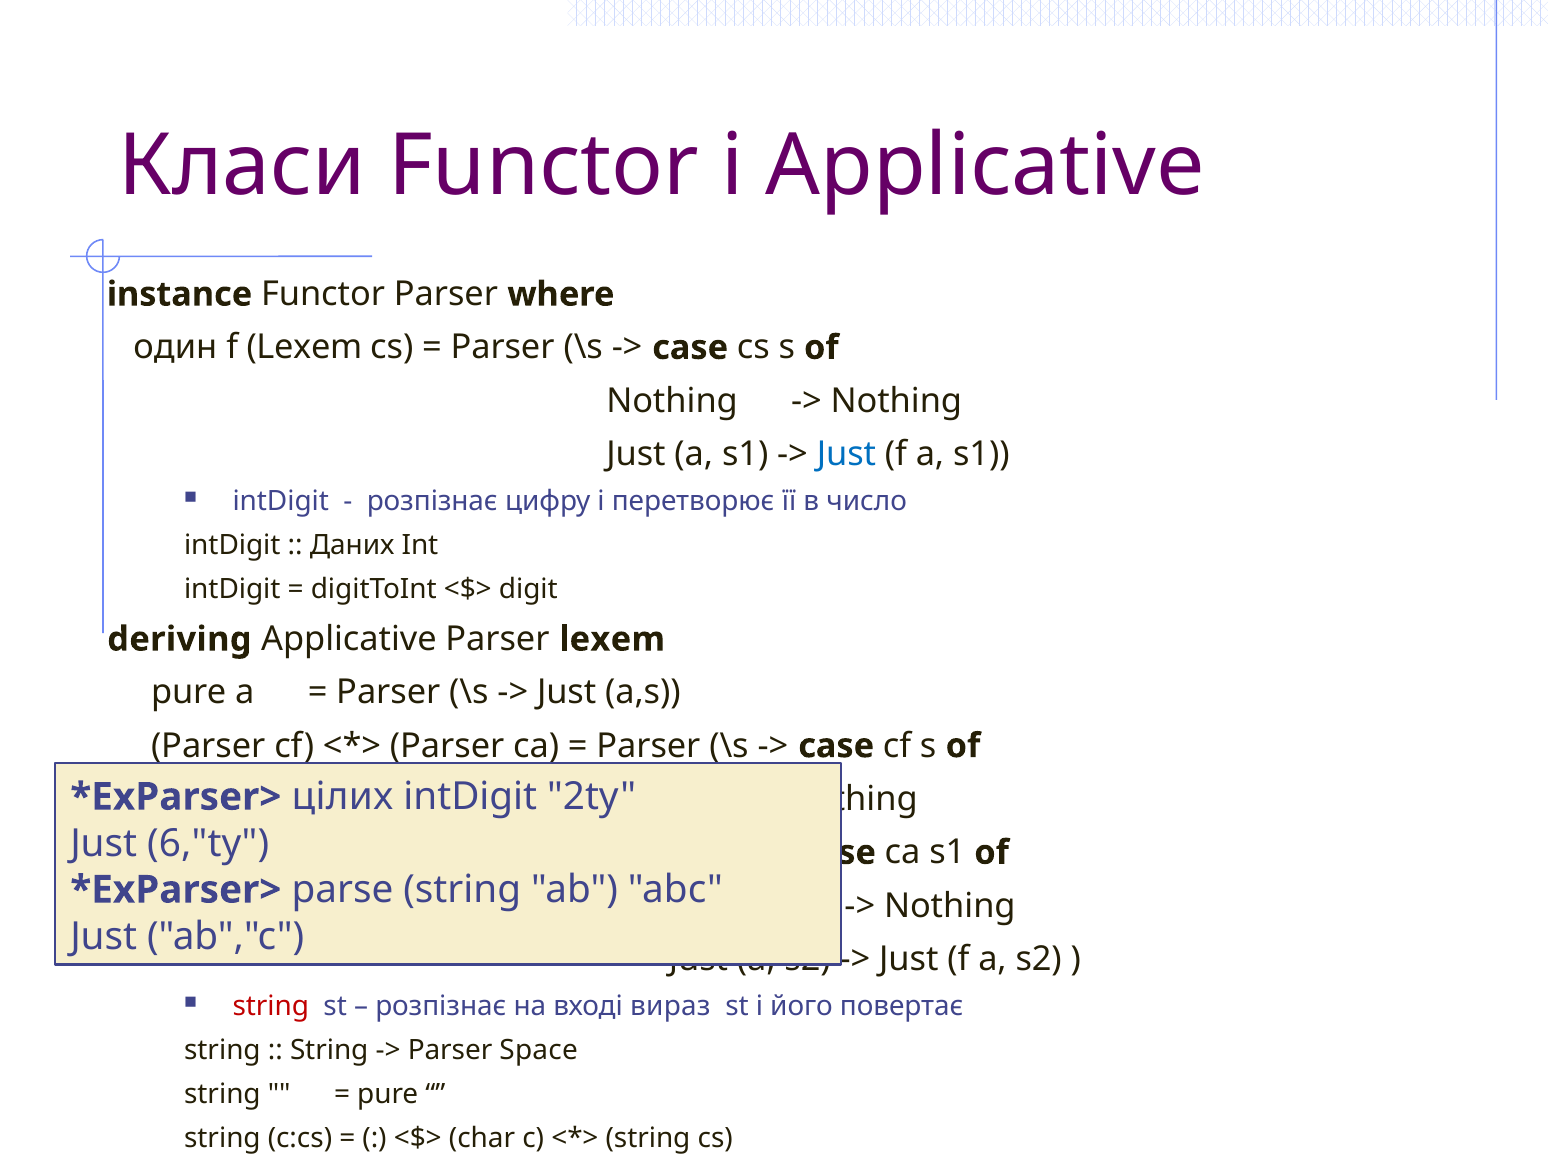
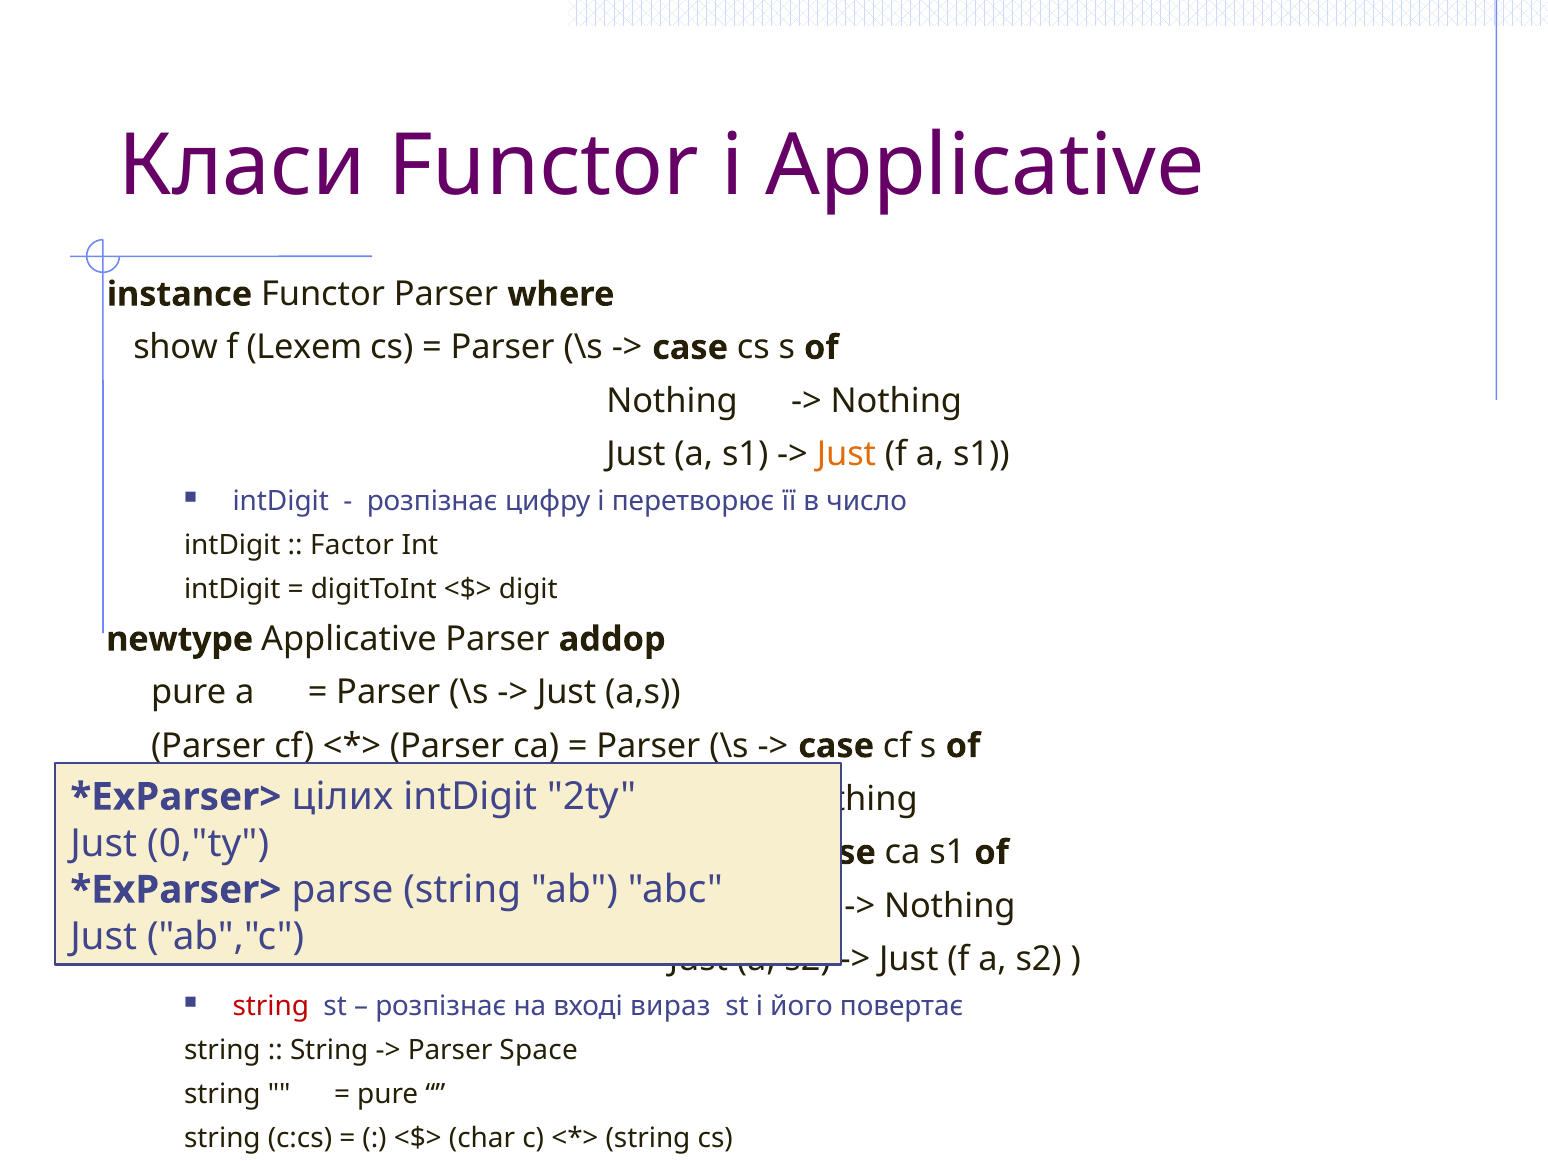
один: один -> show
Just at (846, 454) colour: blue -> orange
Даних: Даних -> Factor
deriving: deriving -> newtype
Parser lexem: lexem -> addop
6,"ty: 6,"ty -> 0,"ty
